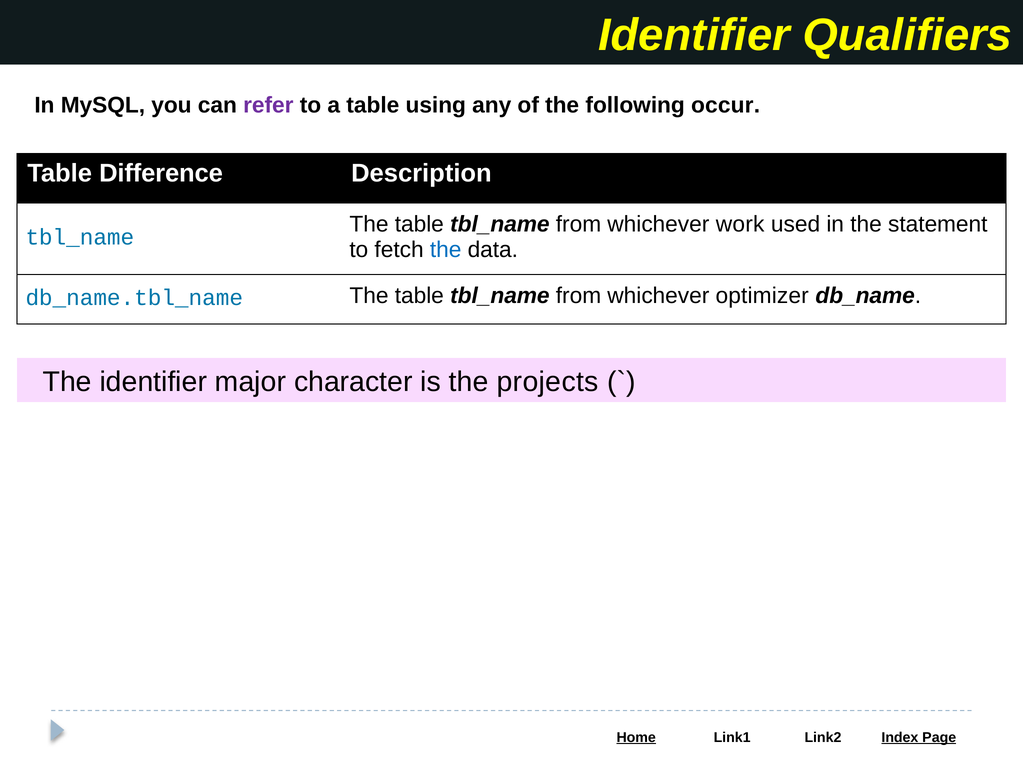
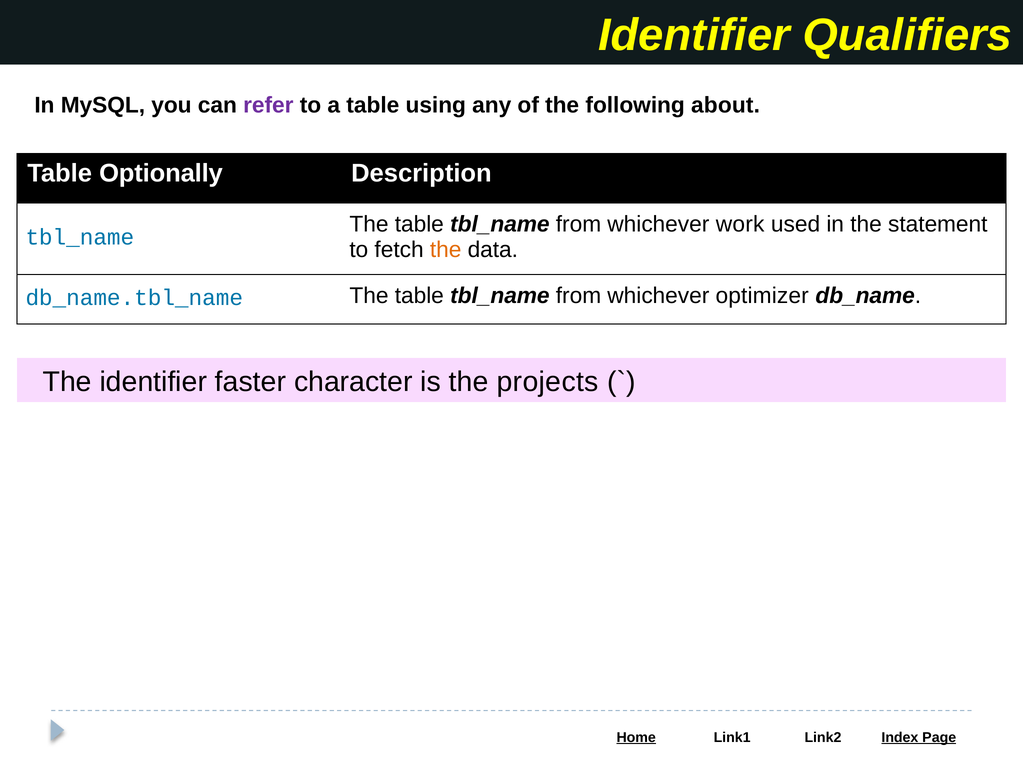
occur: occur -> about
Difference: Difference -> Optionally
the at (446, 250) colour: blue -> orange
major: major -> faster
